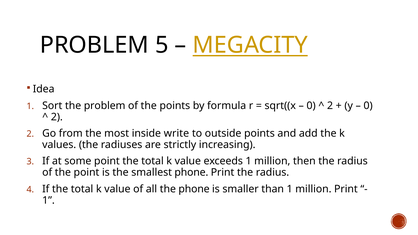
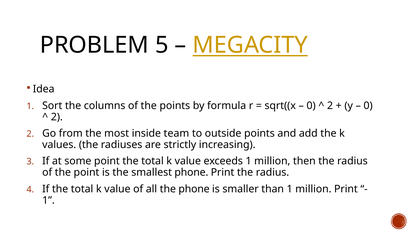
the problem: problem -> columns
write: write -> team
